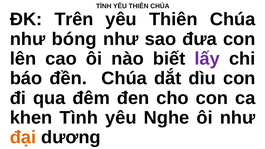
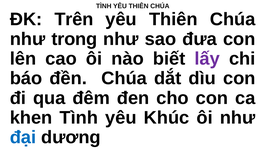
bóng: bóng -> trong
Nghe: Nghe -> Khúc
đại colour: orange -> blue
